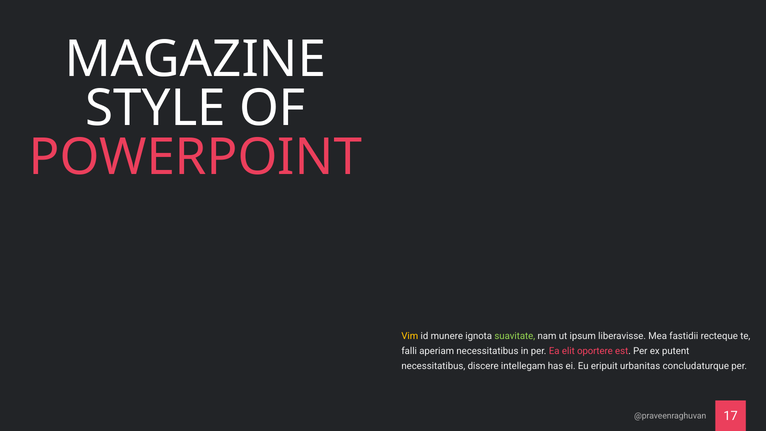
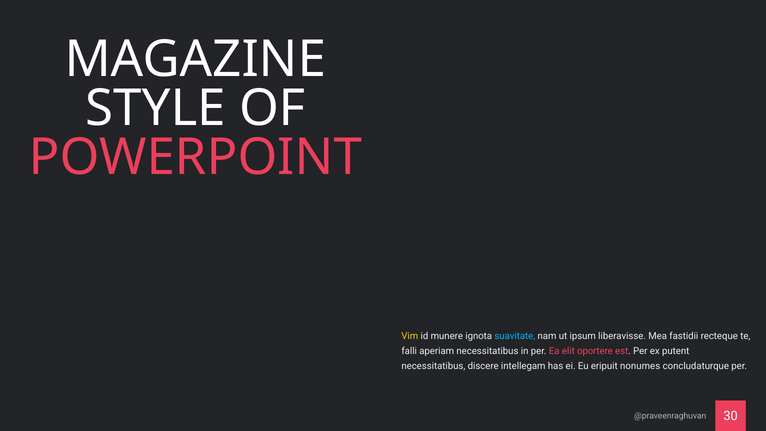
suavitate colour: light green -> light blue
urbanitas: urbanitas -> nonumes
17: 17 -> 30
